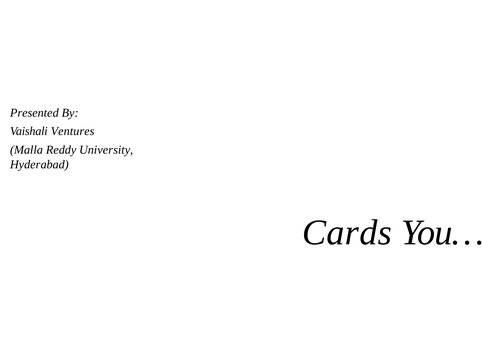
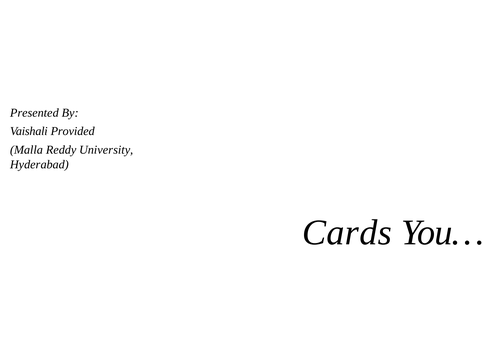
Ventures: Ventures -> Provided
